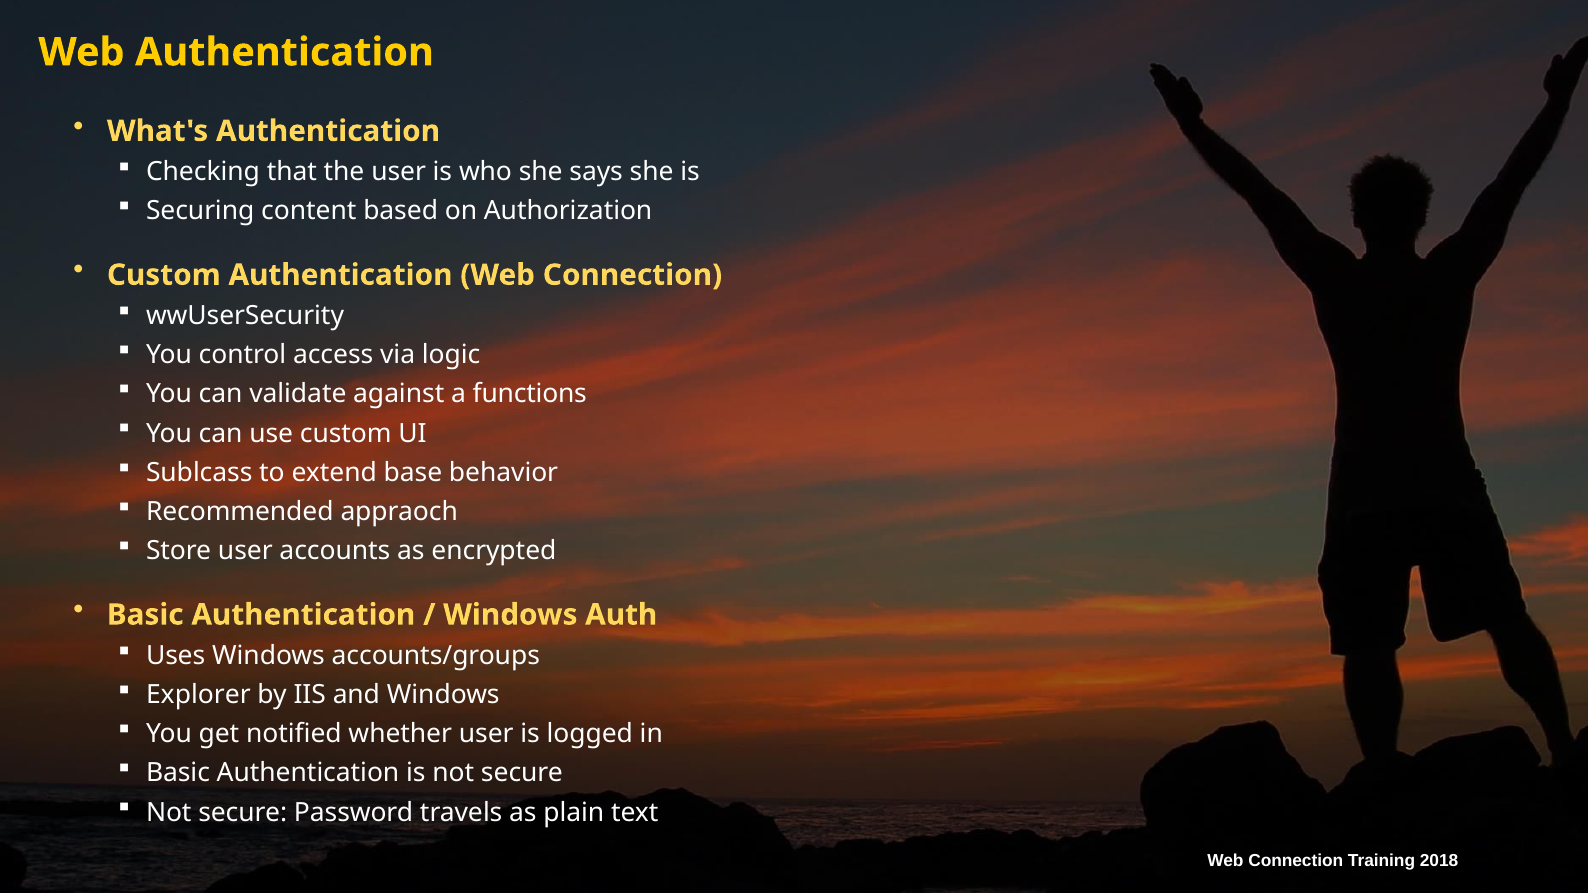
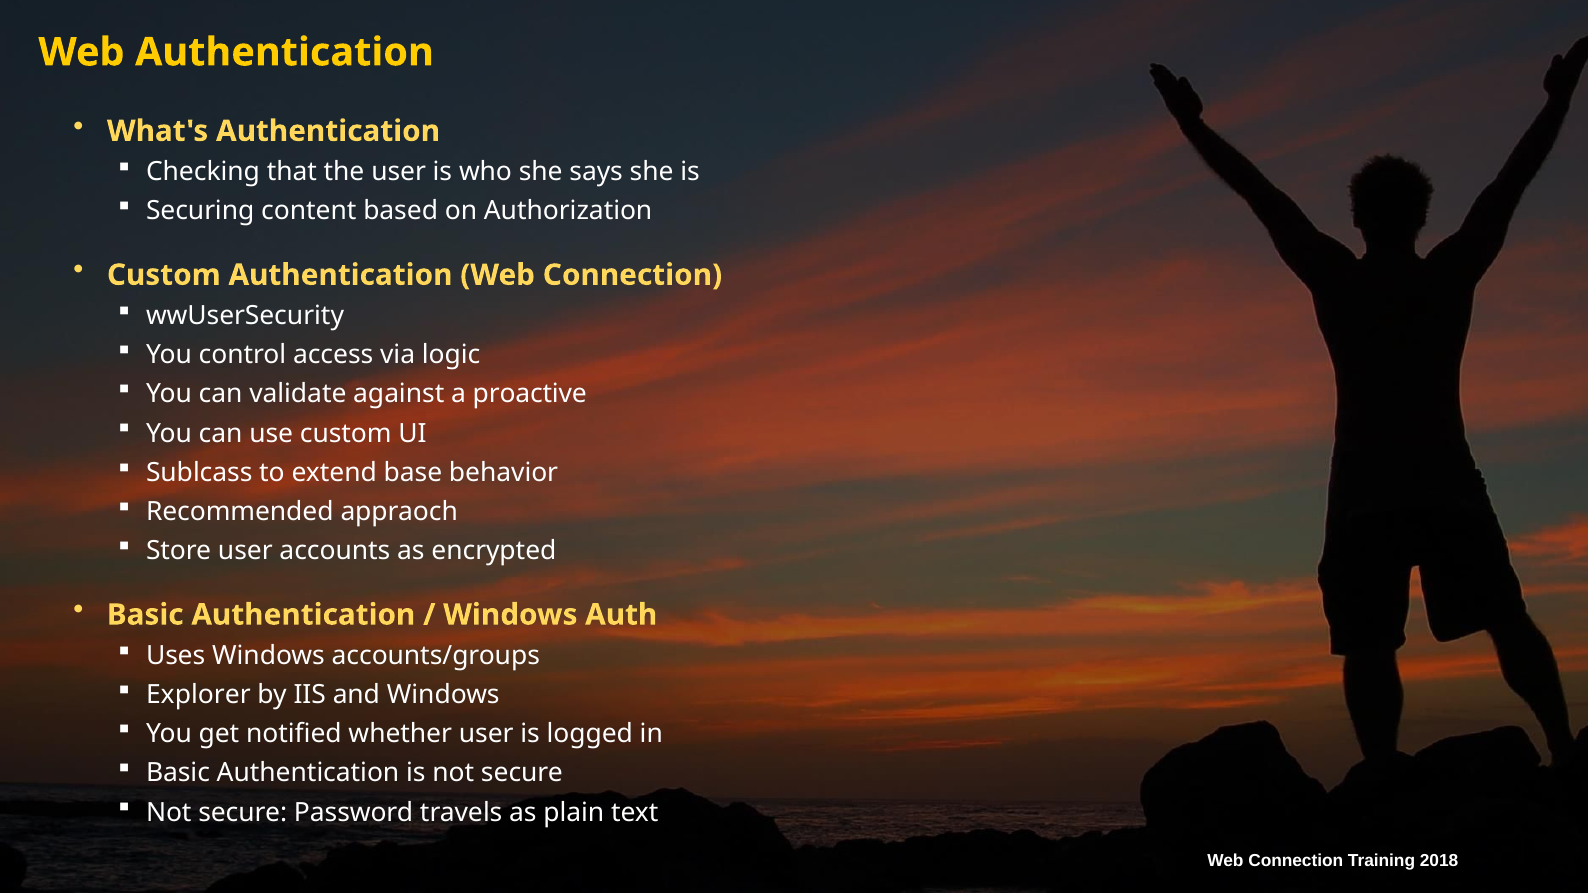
functions: functions -> proactive
